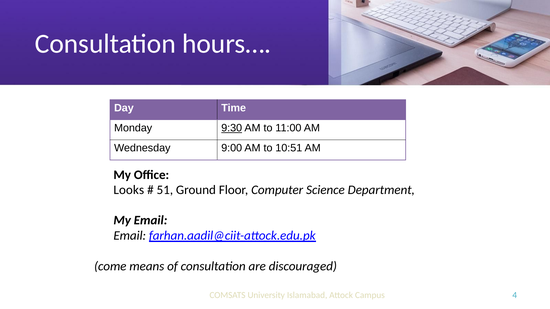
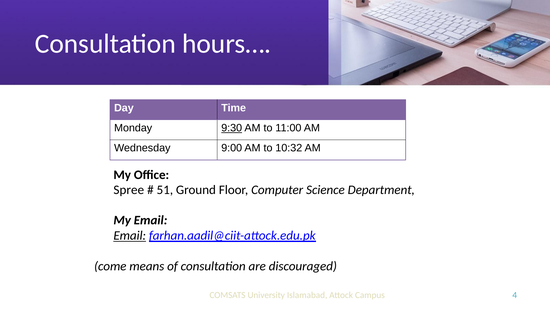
10:51: 10:51 -> 10:32
Looks: Looks -> Spree
Email at (130, 236) underline: none -> present
